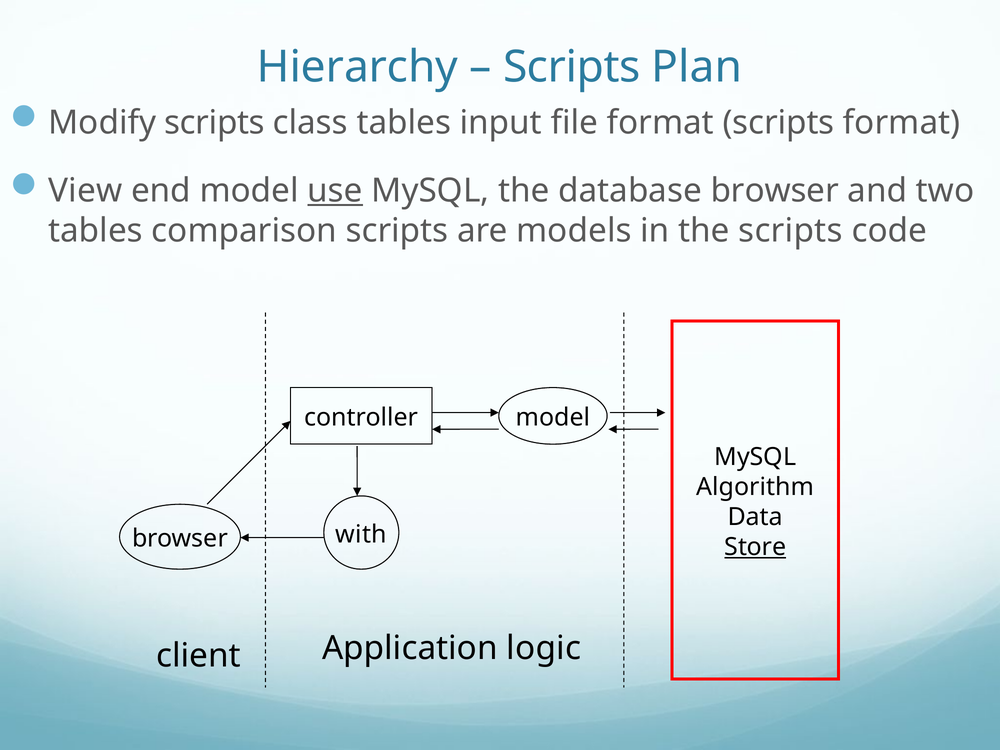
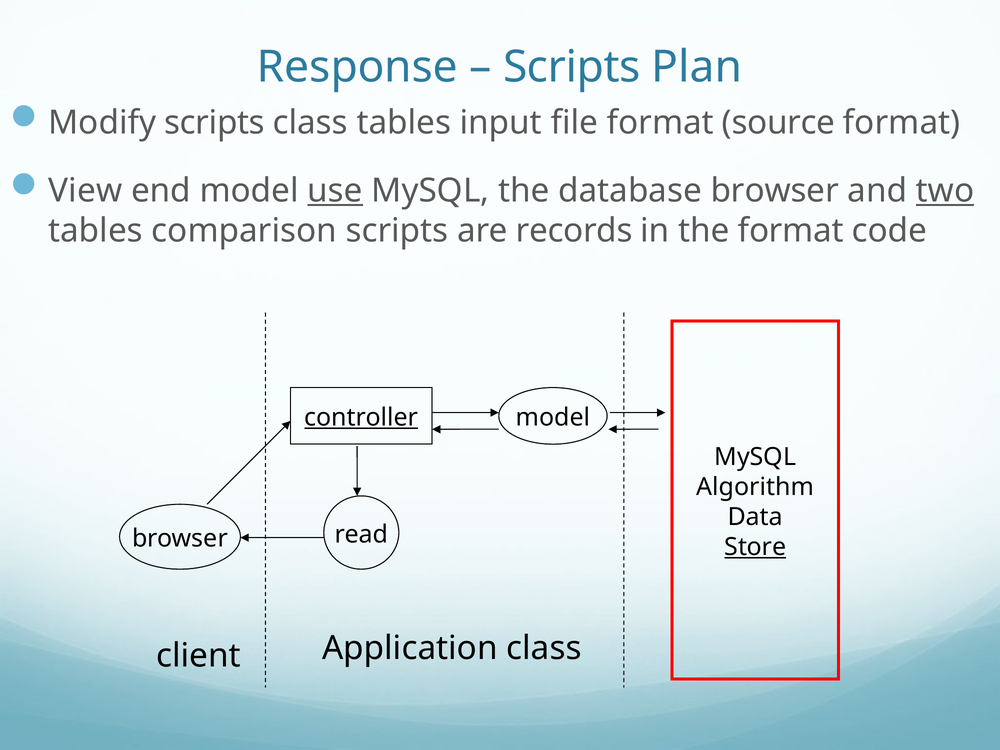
Hierarchy: Hierarchy -> Response
format scripts: scripts -> source
two underline: none -> present
models: models -> records
the scripts: scripts -> format
controller underline: none -> present
with: with -> read
Application logic: logic -> class
